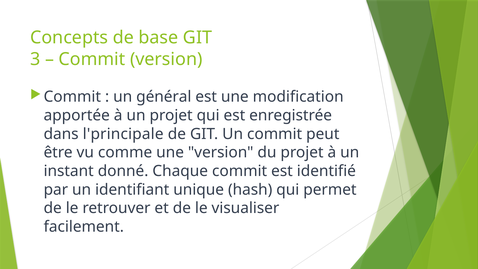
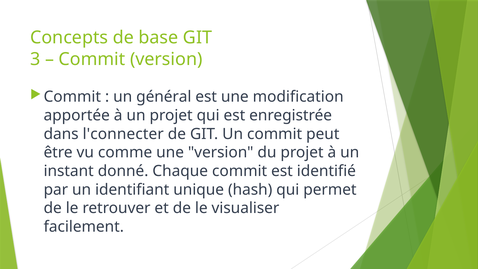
l'principale: l'principale -> l'connecter
